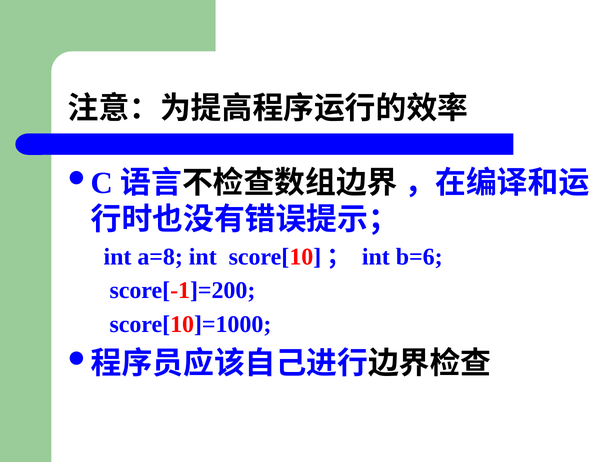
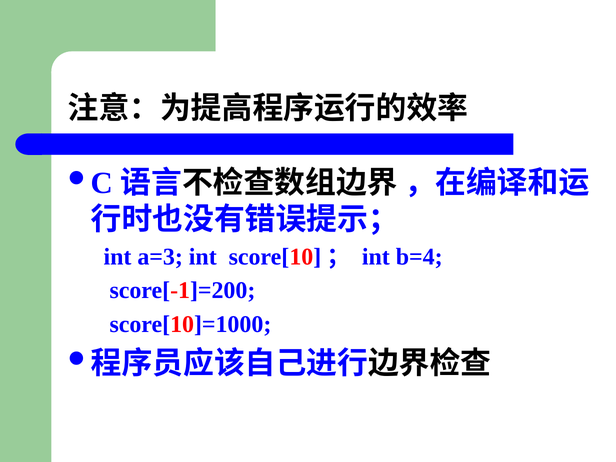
a=8: a=8 -> a=3
b=6: b=6 -> b=4
